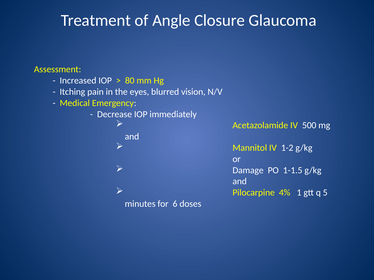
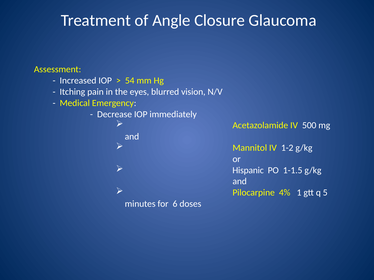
80: 80 -> 54
Damage: Damage -> Hispanic
